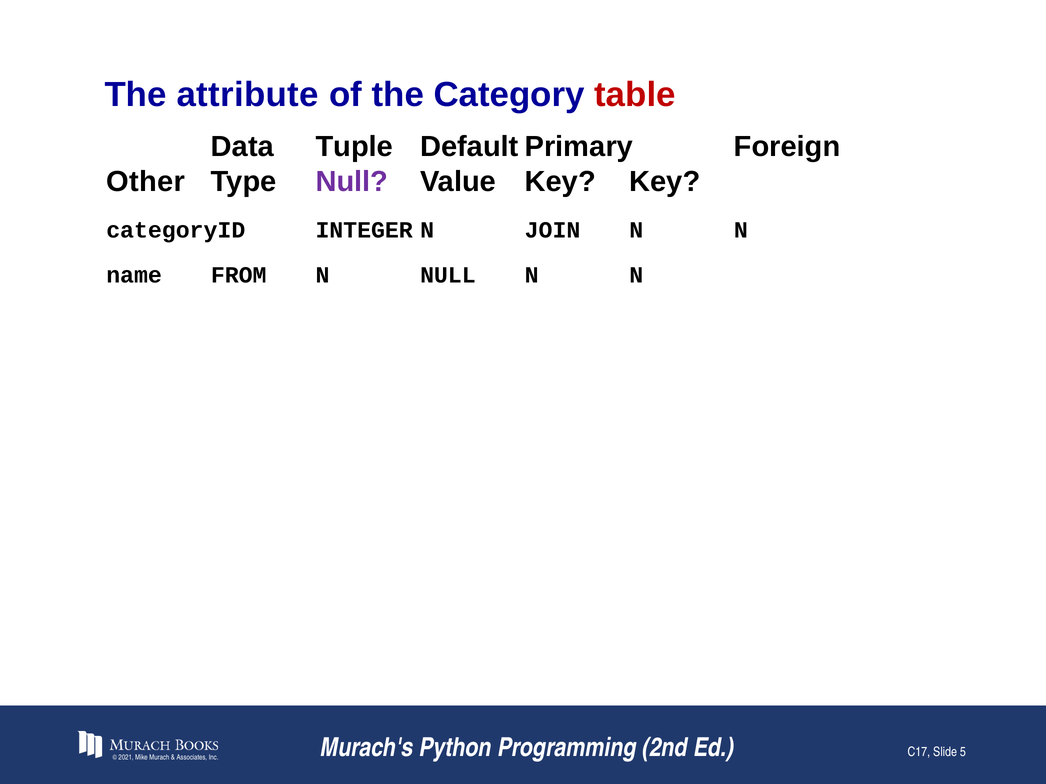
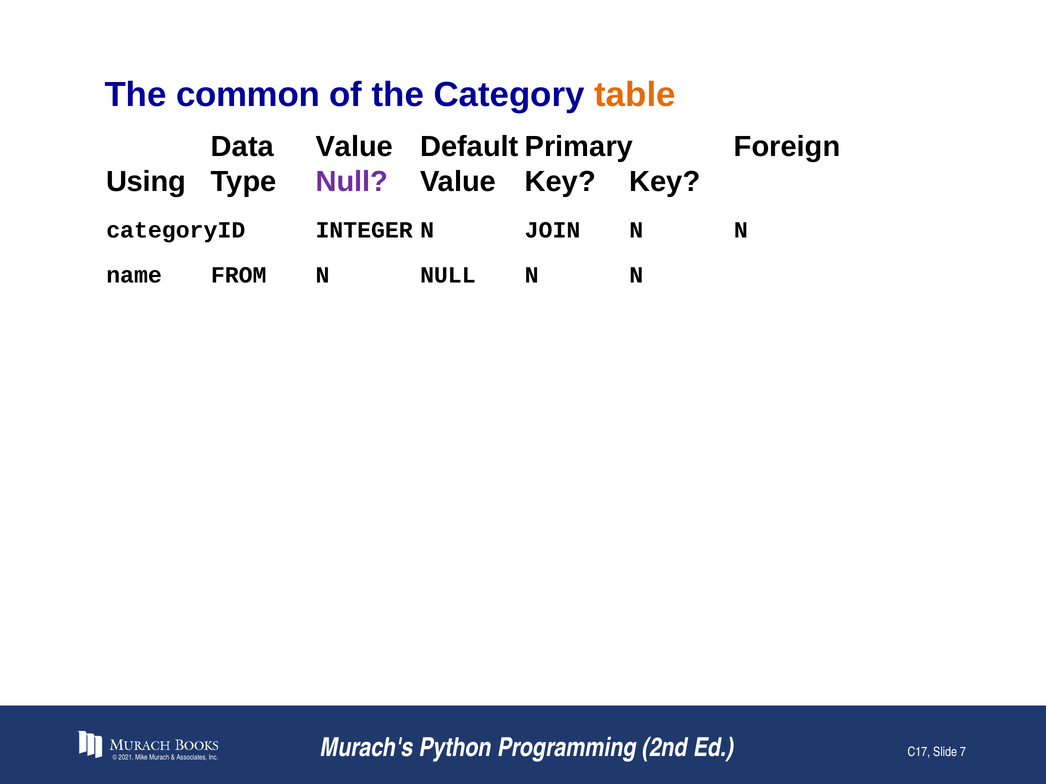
attribute: attribute -> common
table colour: red -> orange
Data Tuple: Tuple -> Value
Other: Other -> Using
5: 5 -> 7
